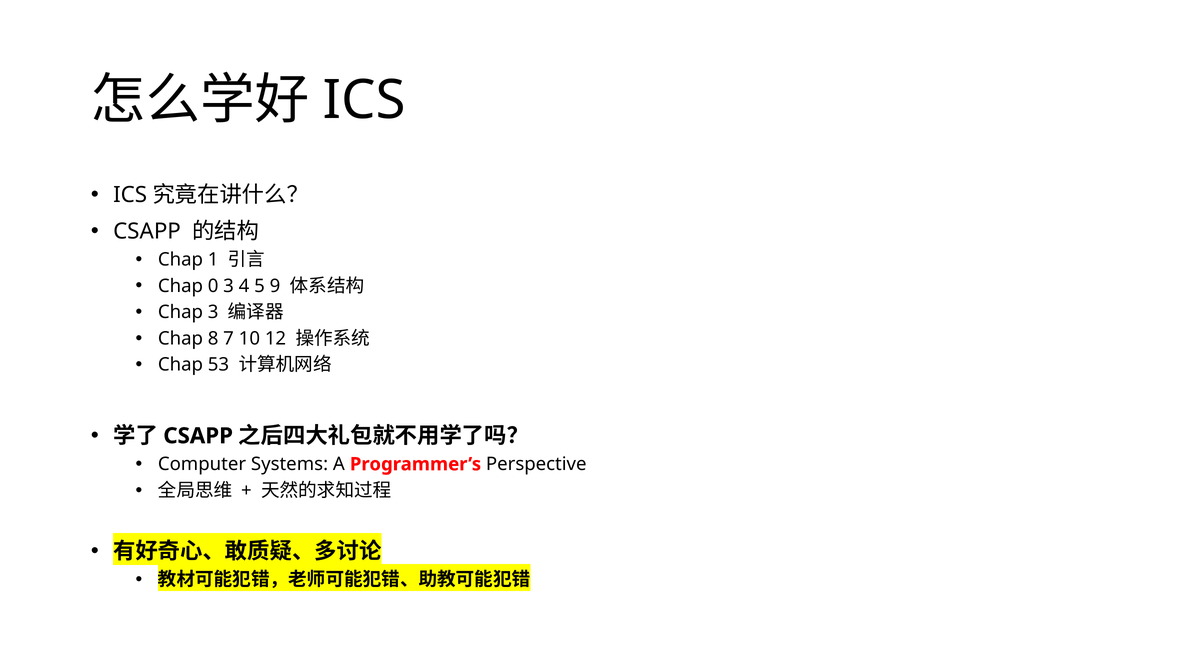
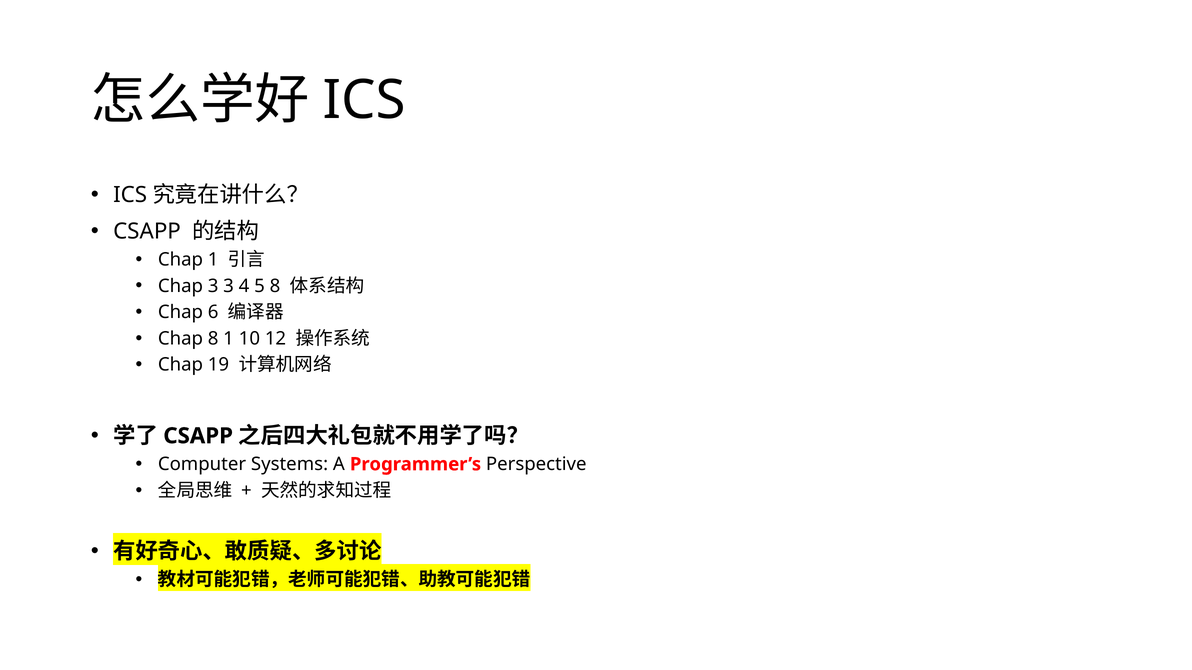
Chap 0: 0 -> 3
5 9: 9 -> 8
Chap 3: 3 -> 6
8 7: 7 -> 1
53: 53 -> 19
